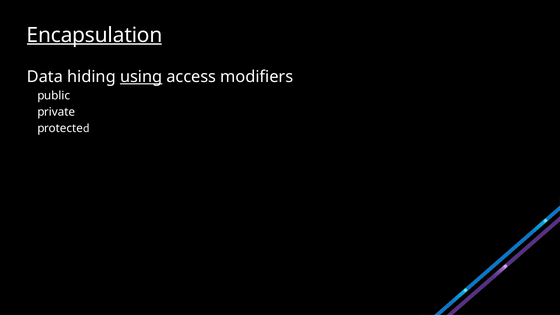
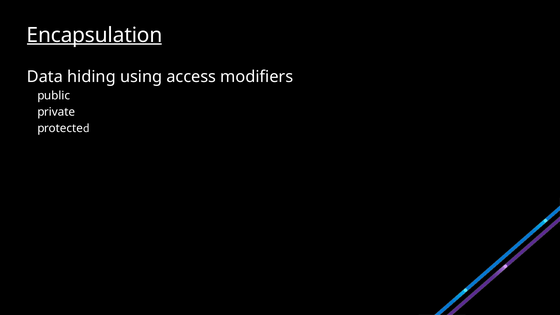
using underline: present -> none
